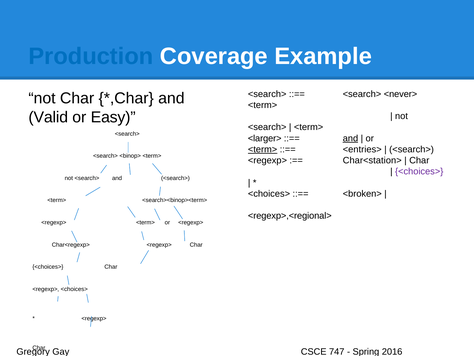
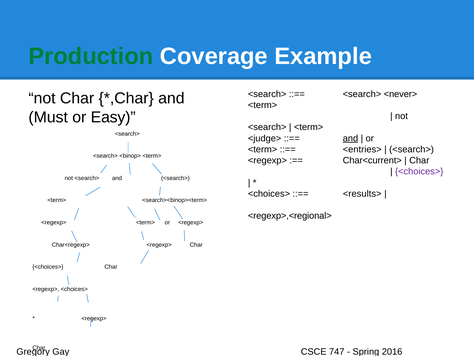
Production colour: blue -> green
Valid: Valid -> Must
<larger>: <larger> -> <judge>
<term> at (263, 149) underline: present -> none
Char<station>: Char<station> -> Char<current>
<broken>: <broken> -> <results>
